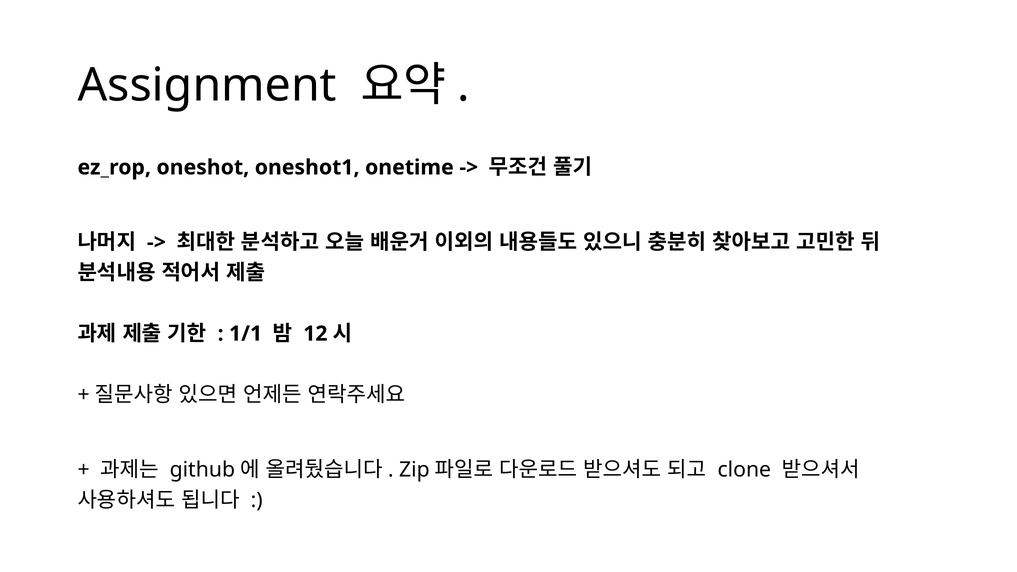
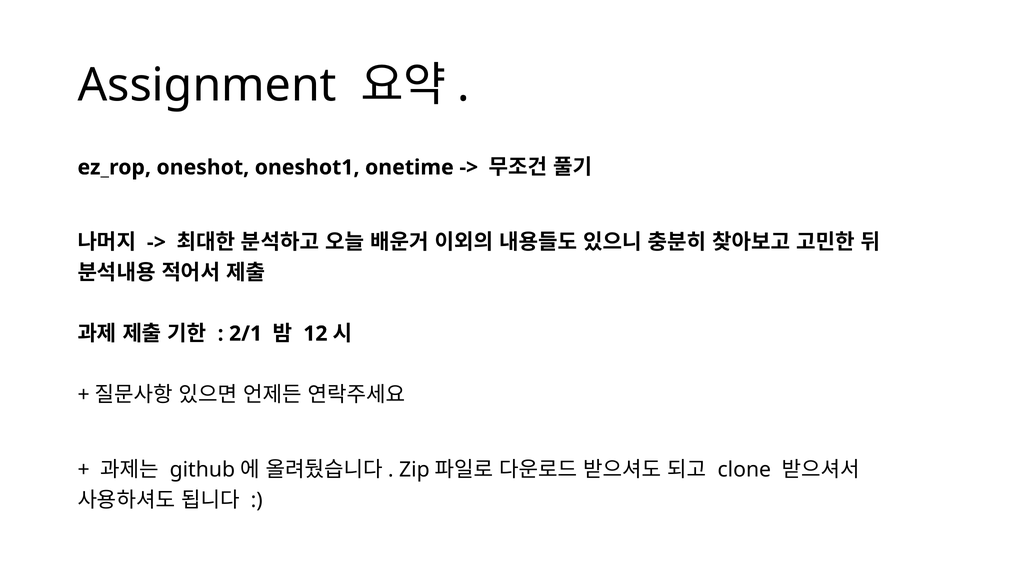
1/1: 1/1 -> 2/1
